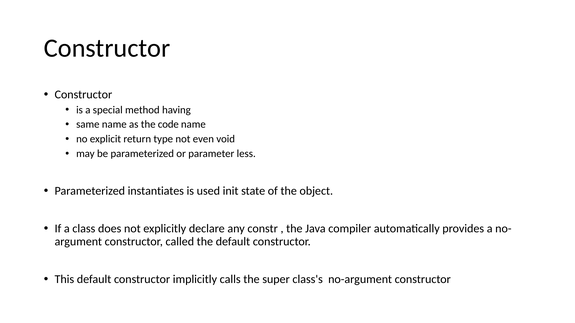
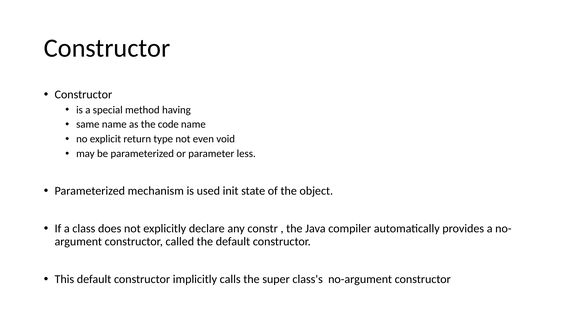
instantiates: instantiates -> mechanism
